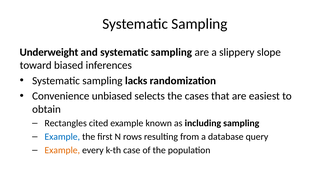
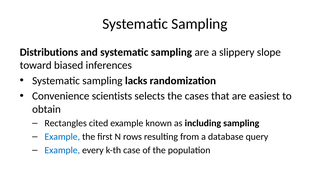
Underweight: Underweight -> Distributions
unbiased: unbiased -> scientists
Example at (62, 151) colour: orange -> blue
